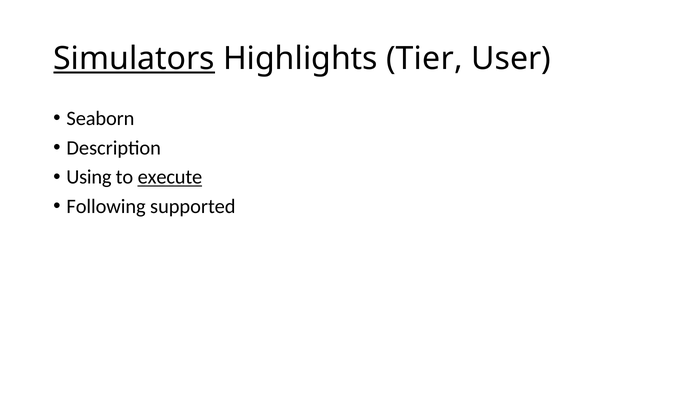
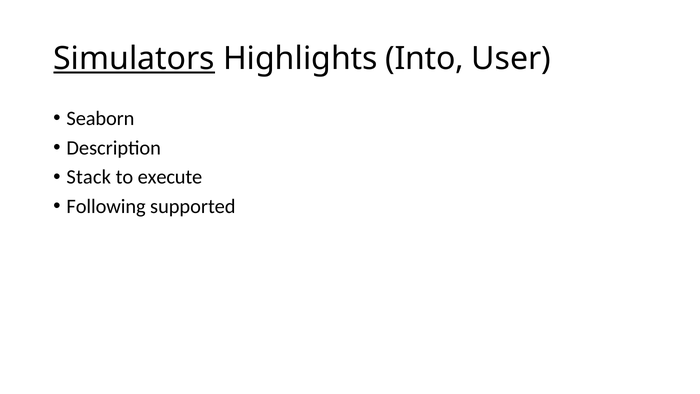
Tier: Tier -> Into
Using: Using -> Stack
execute underline: present -> none
